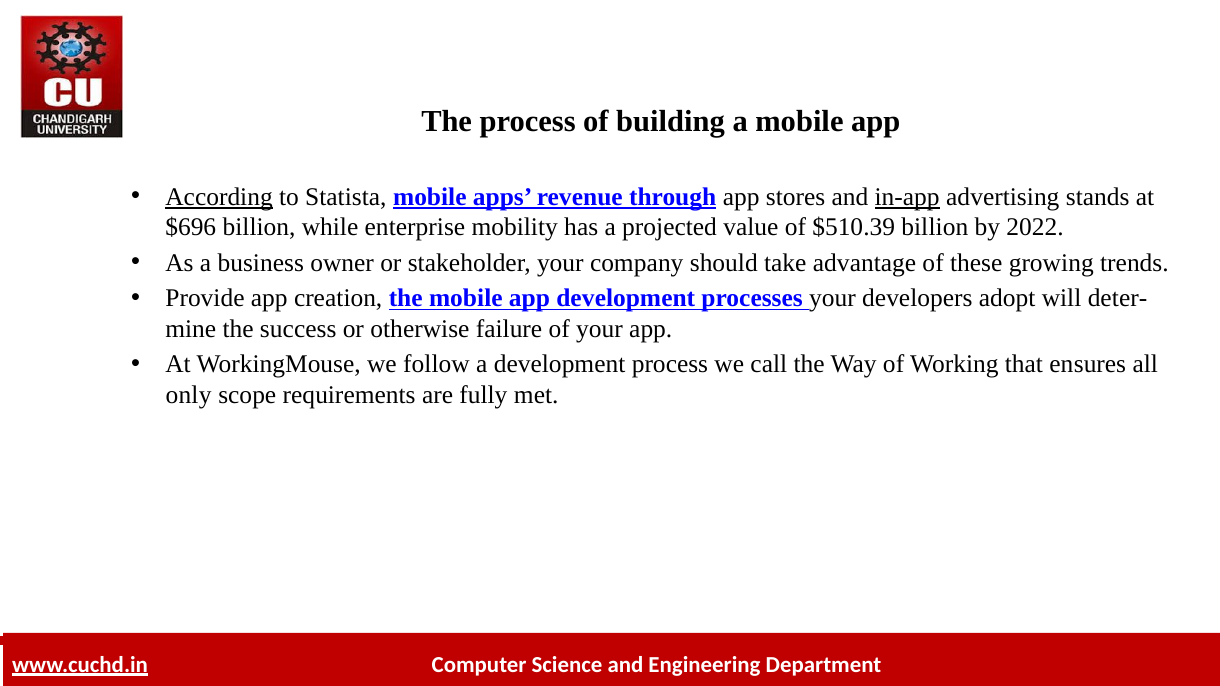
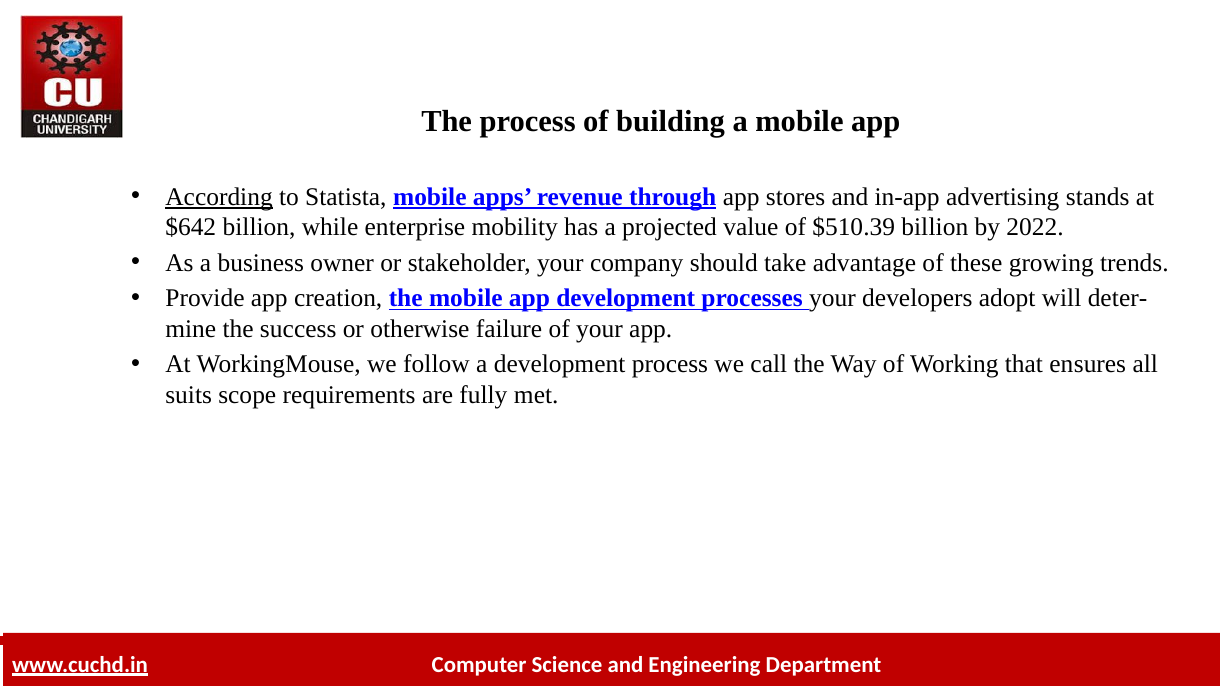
in-app underline: present -> none
$696: $696 -> $642
only: only -> suits
